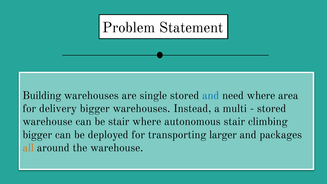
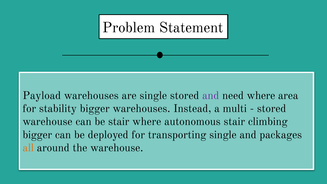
Building: Building -> Payload
and at (211, 95) colour: blue -> purple
delivery: delivery -> stability
transporting larger: larger -> single
